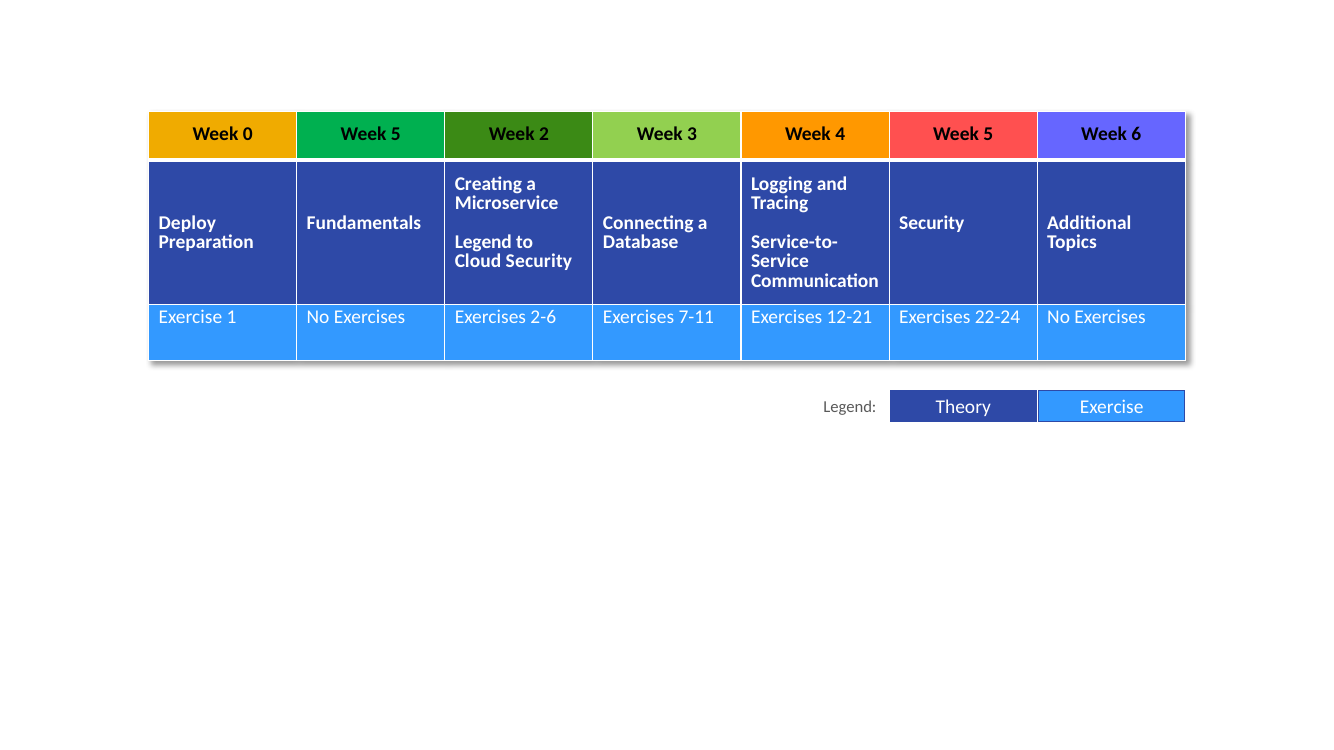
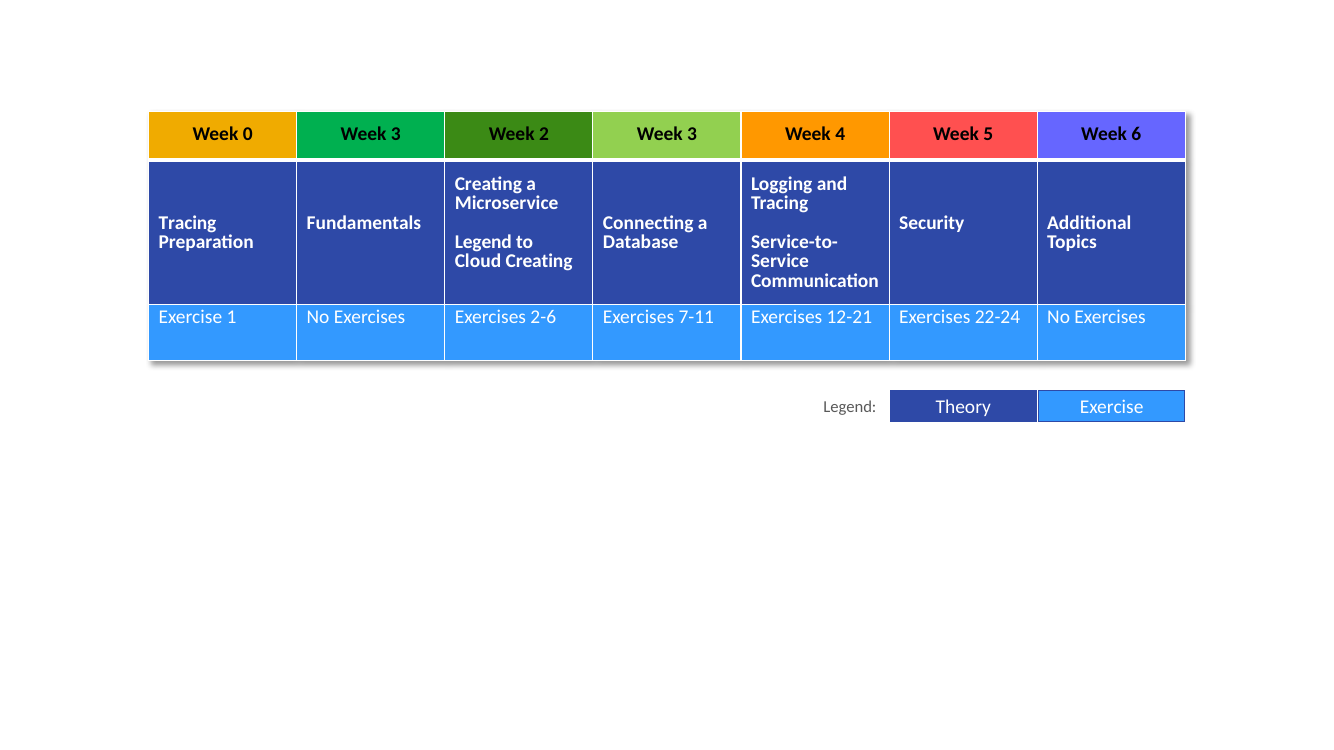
0 Week 5: 5 -> 3
Deploy at (187, 223): Deploy -> Tracing
Cloud Security: Security -> Creating
